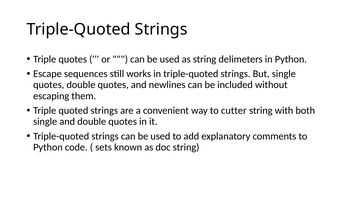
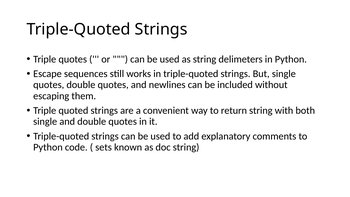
cutter: cutter -> return
